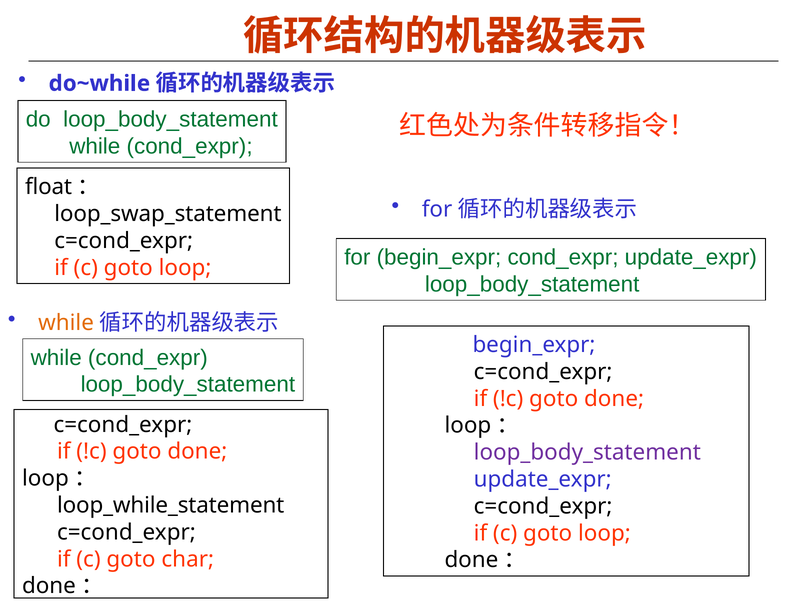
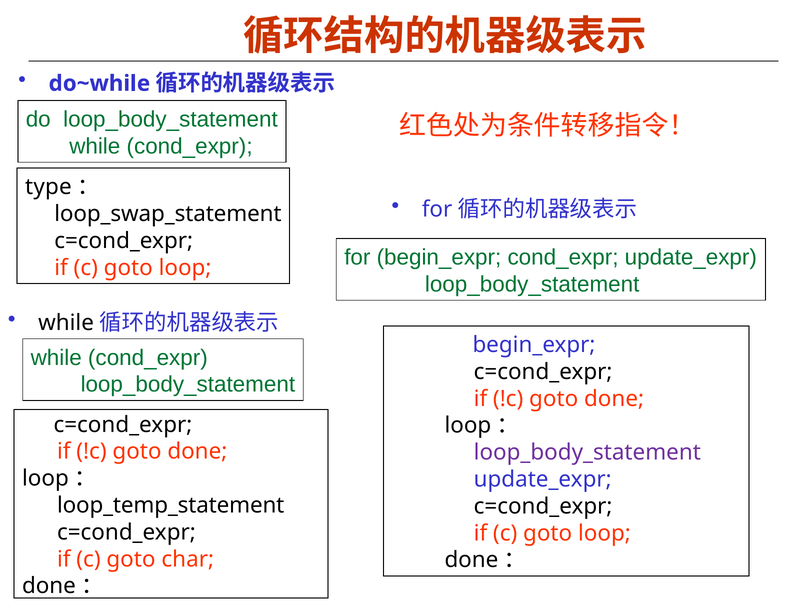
float: float -> type
while at (66, 323) colour: orange -> black
loop_while_statement: loop_while_statement -> loop_temp_statement
